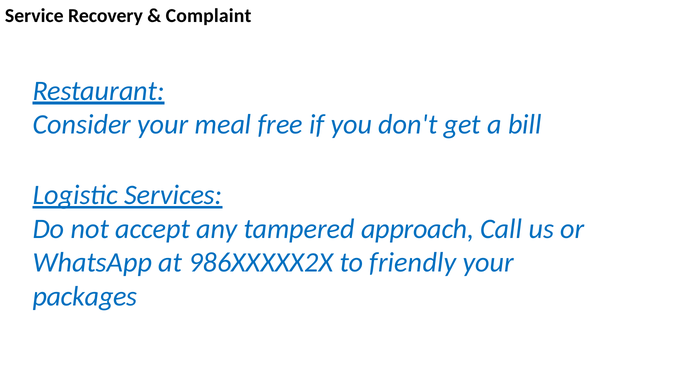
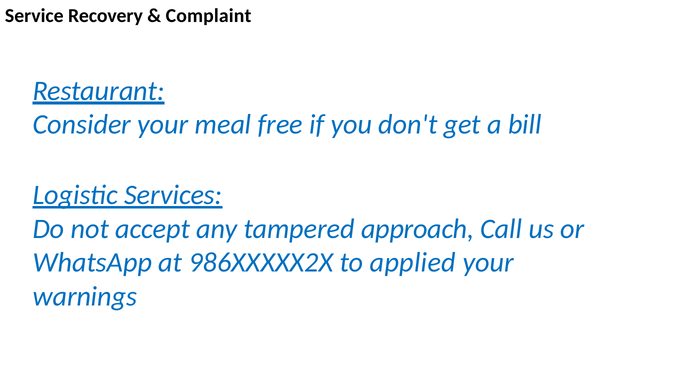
friendly: friendly -> applied
packages: packages -> warnings
